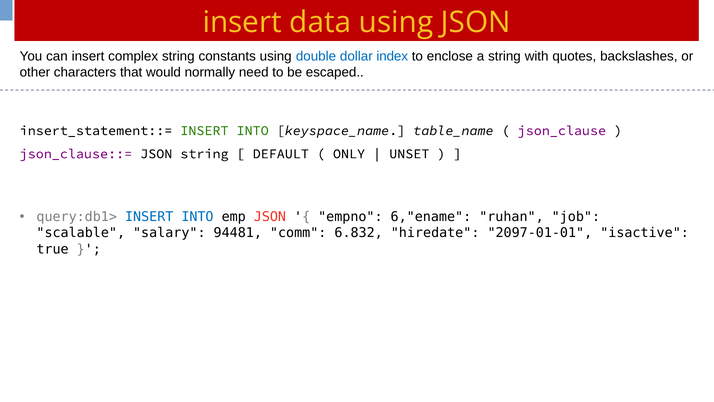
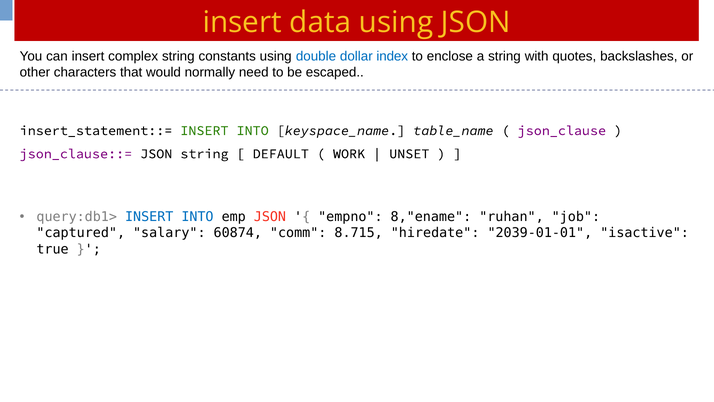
ONLY: ONLY -> WORK
6,"ename: 6,"ename -> 8,"ename
scalable: scalable -> captured
94481: 94481 -> 60874
6.832: 6.832 -> 8.715
2097-01-01: 2097-01-01 -> 2039-01-01
